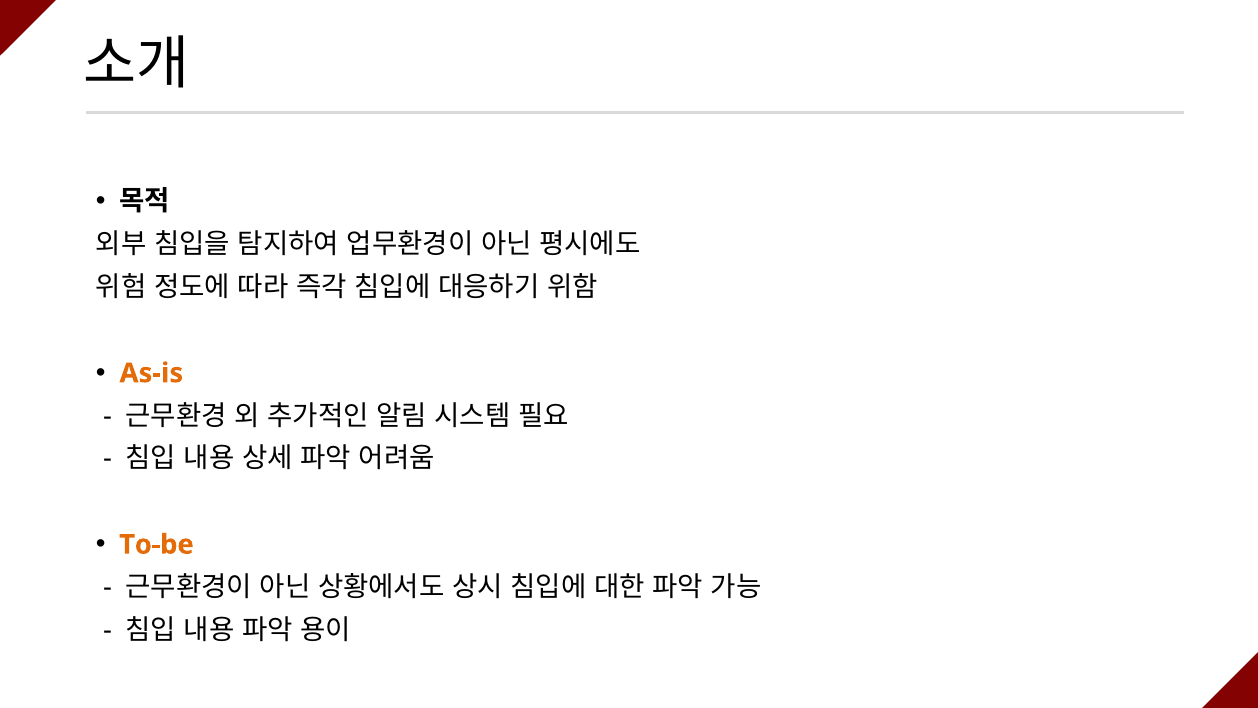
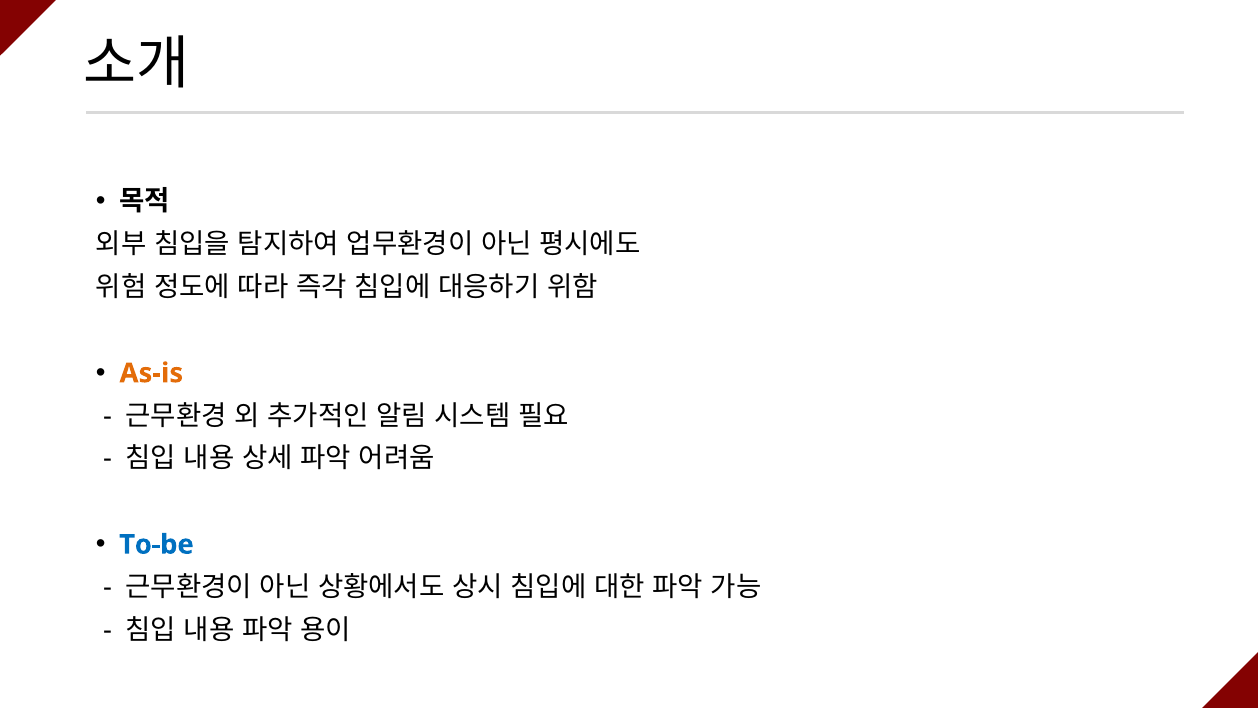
To-be colour: orange -> blue
